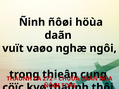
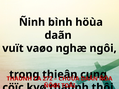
Ñinh ñôøi: ñôøi -> bình
